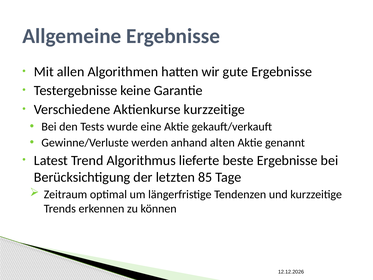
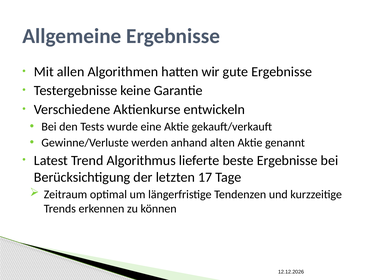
Aktienkurse kurzzeitige: kurzzeitige -> entwickeln
85: 85 -> 17
